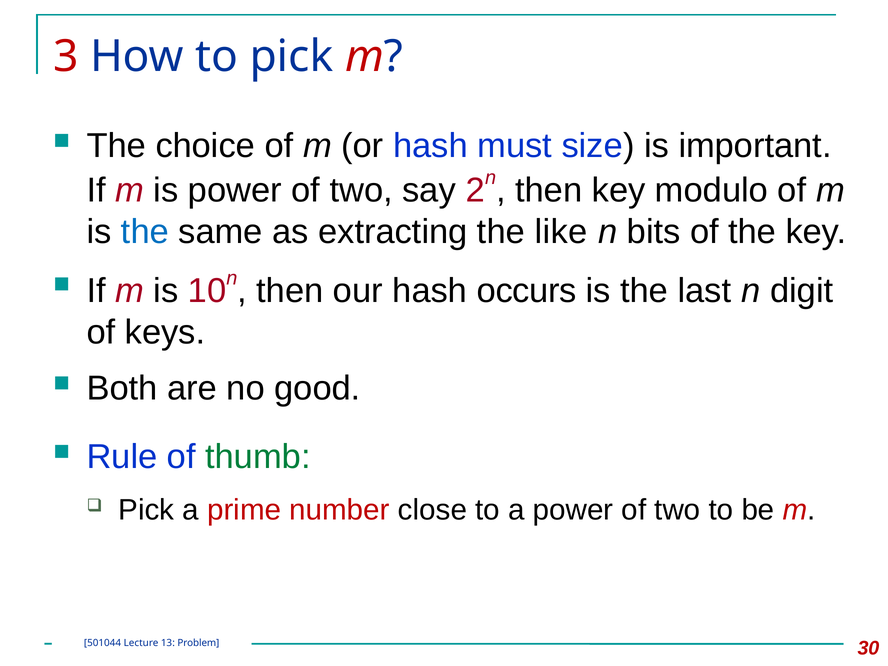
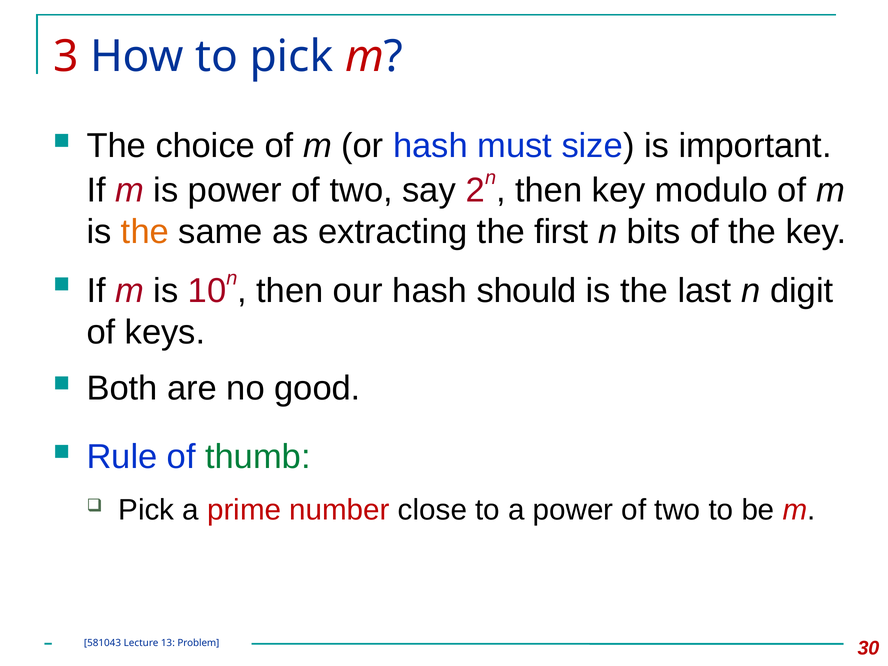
the at (145, 232) colour: blue -> orange
like: like -> first
occurs: occurs -> should
501044: 501044 -> 581043
